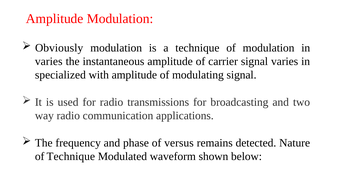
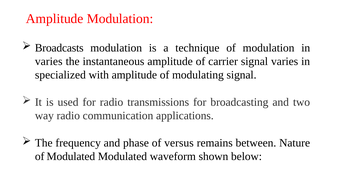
Obviously: Obviously -> Broadcasts
detected: detected -> between
of Technique: Technique -> Modulated
